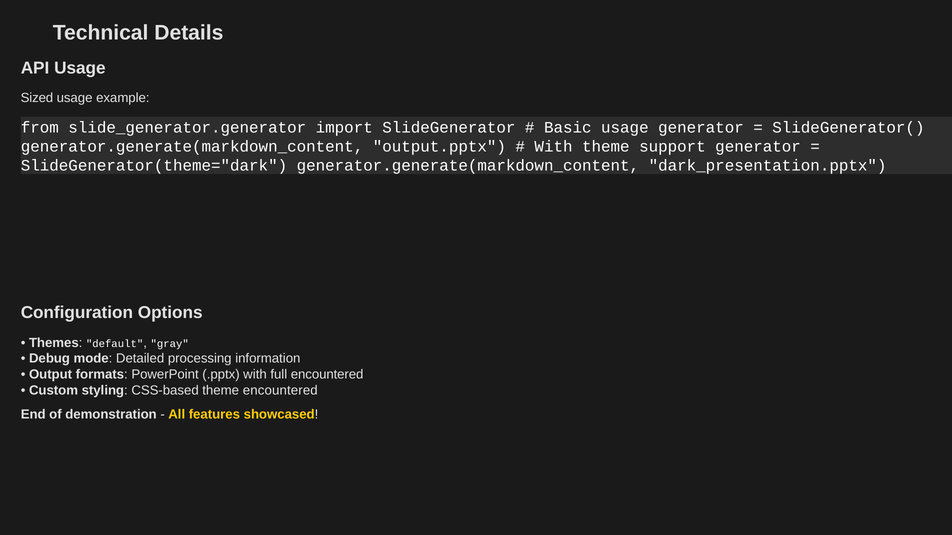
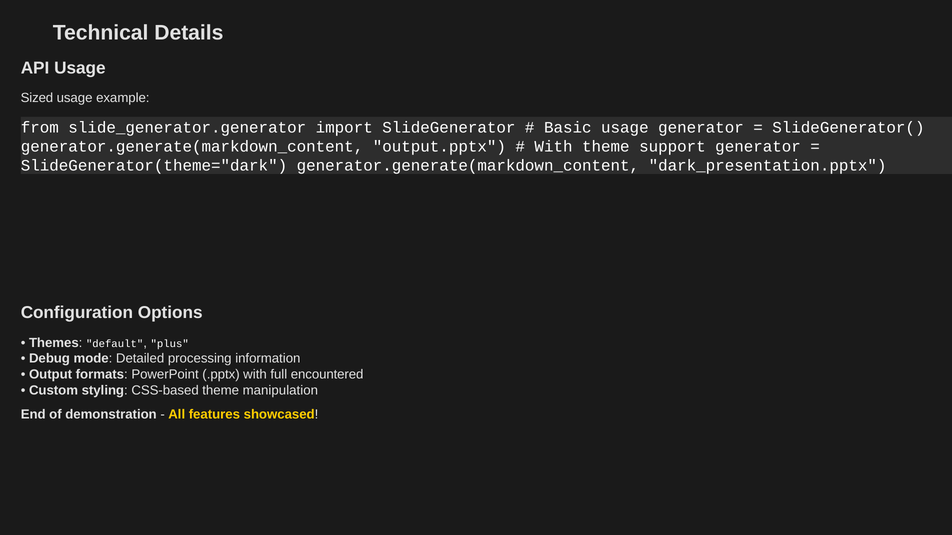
gray: gray -> plus
theme encountered: encountered -> manipulation
